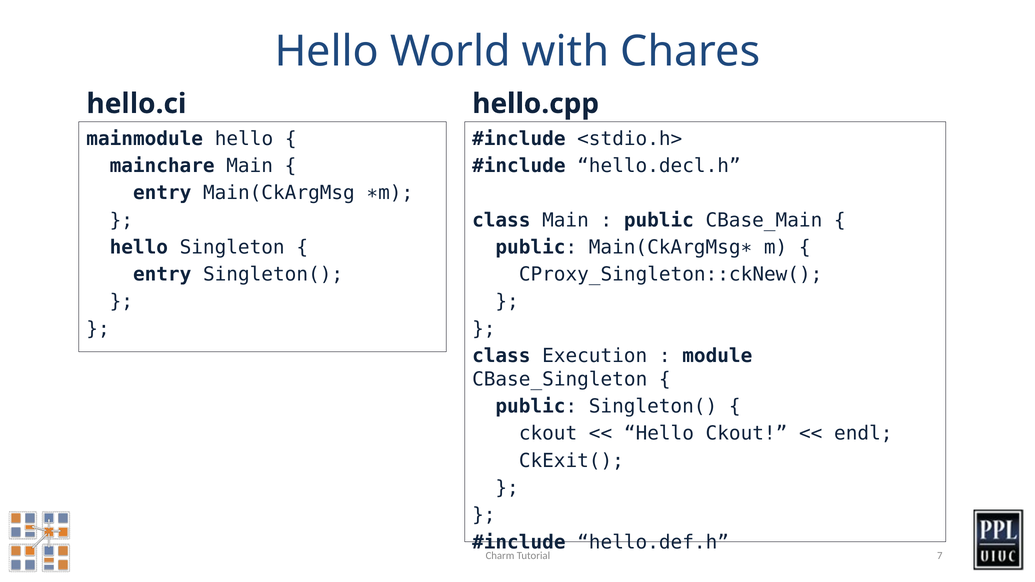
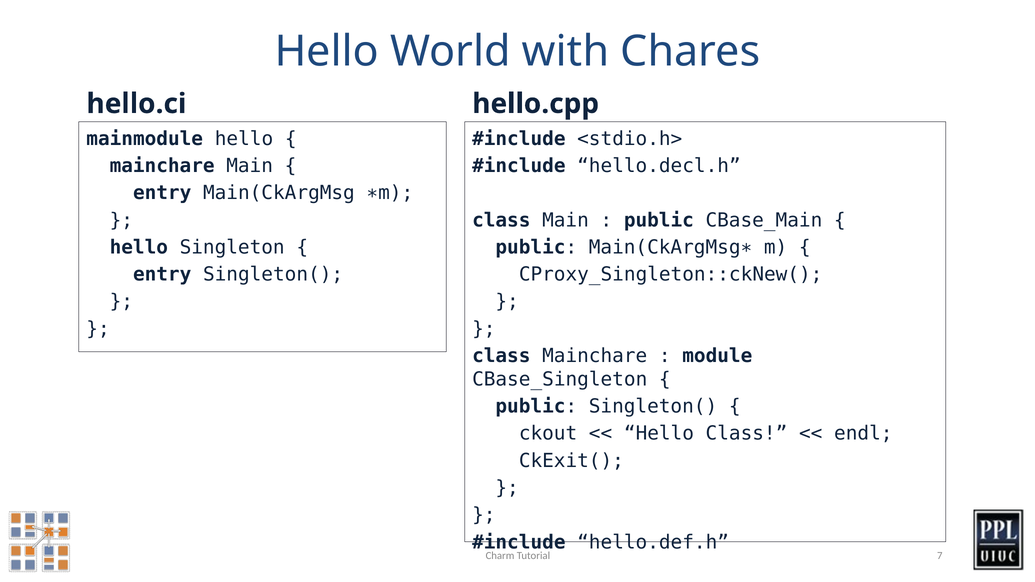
class Execution: Execution -> Mainchare
Hello Ckout: Ckout -> Class
